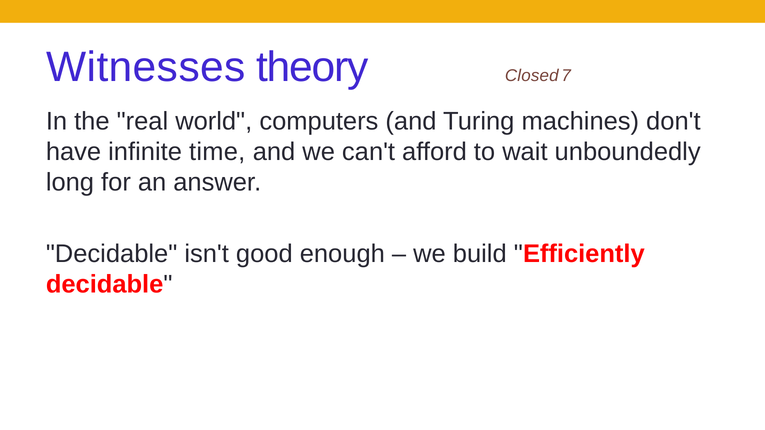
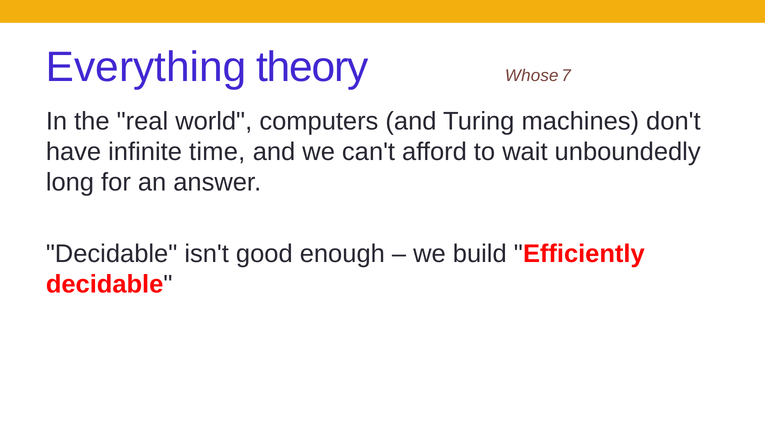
Witnesses: Witnesses -> Everything
Closed: Closed -> Whose
